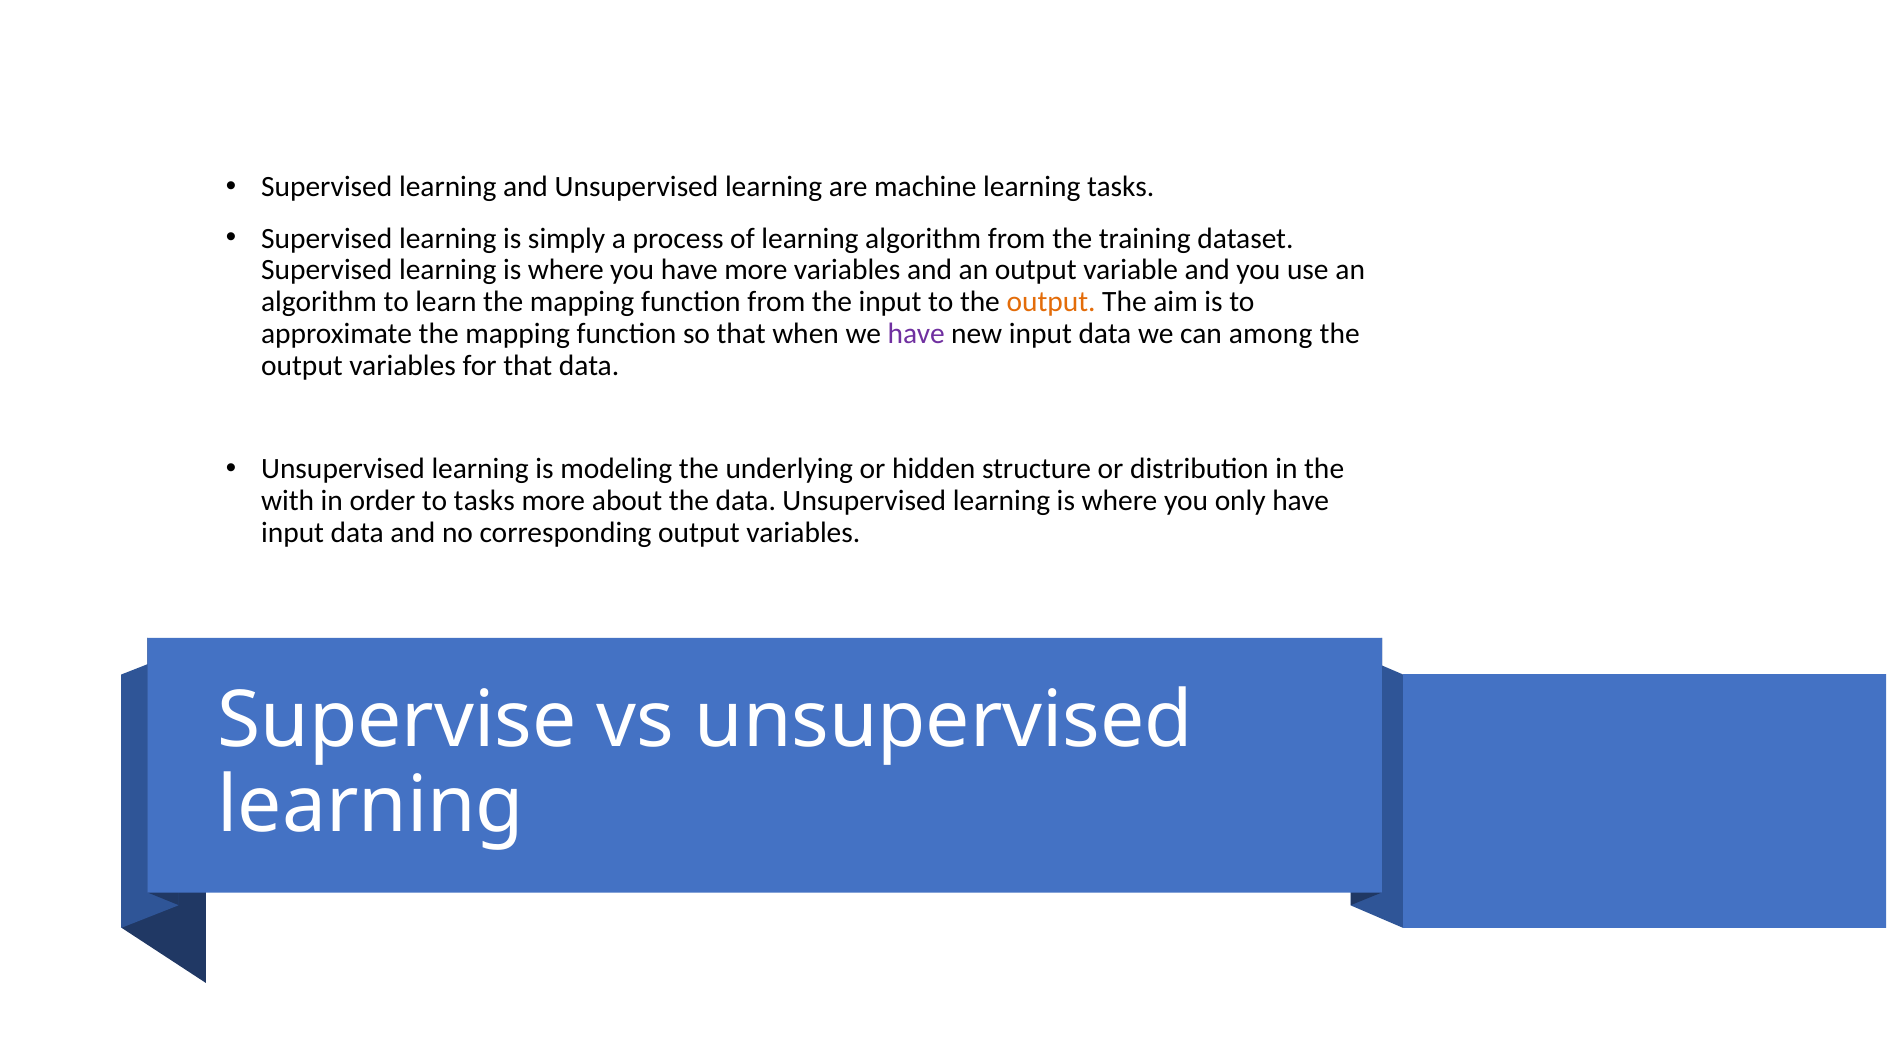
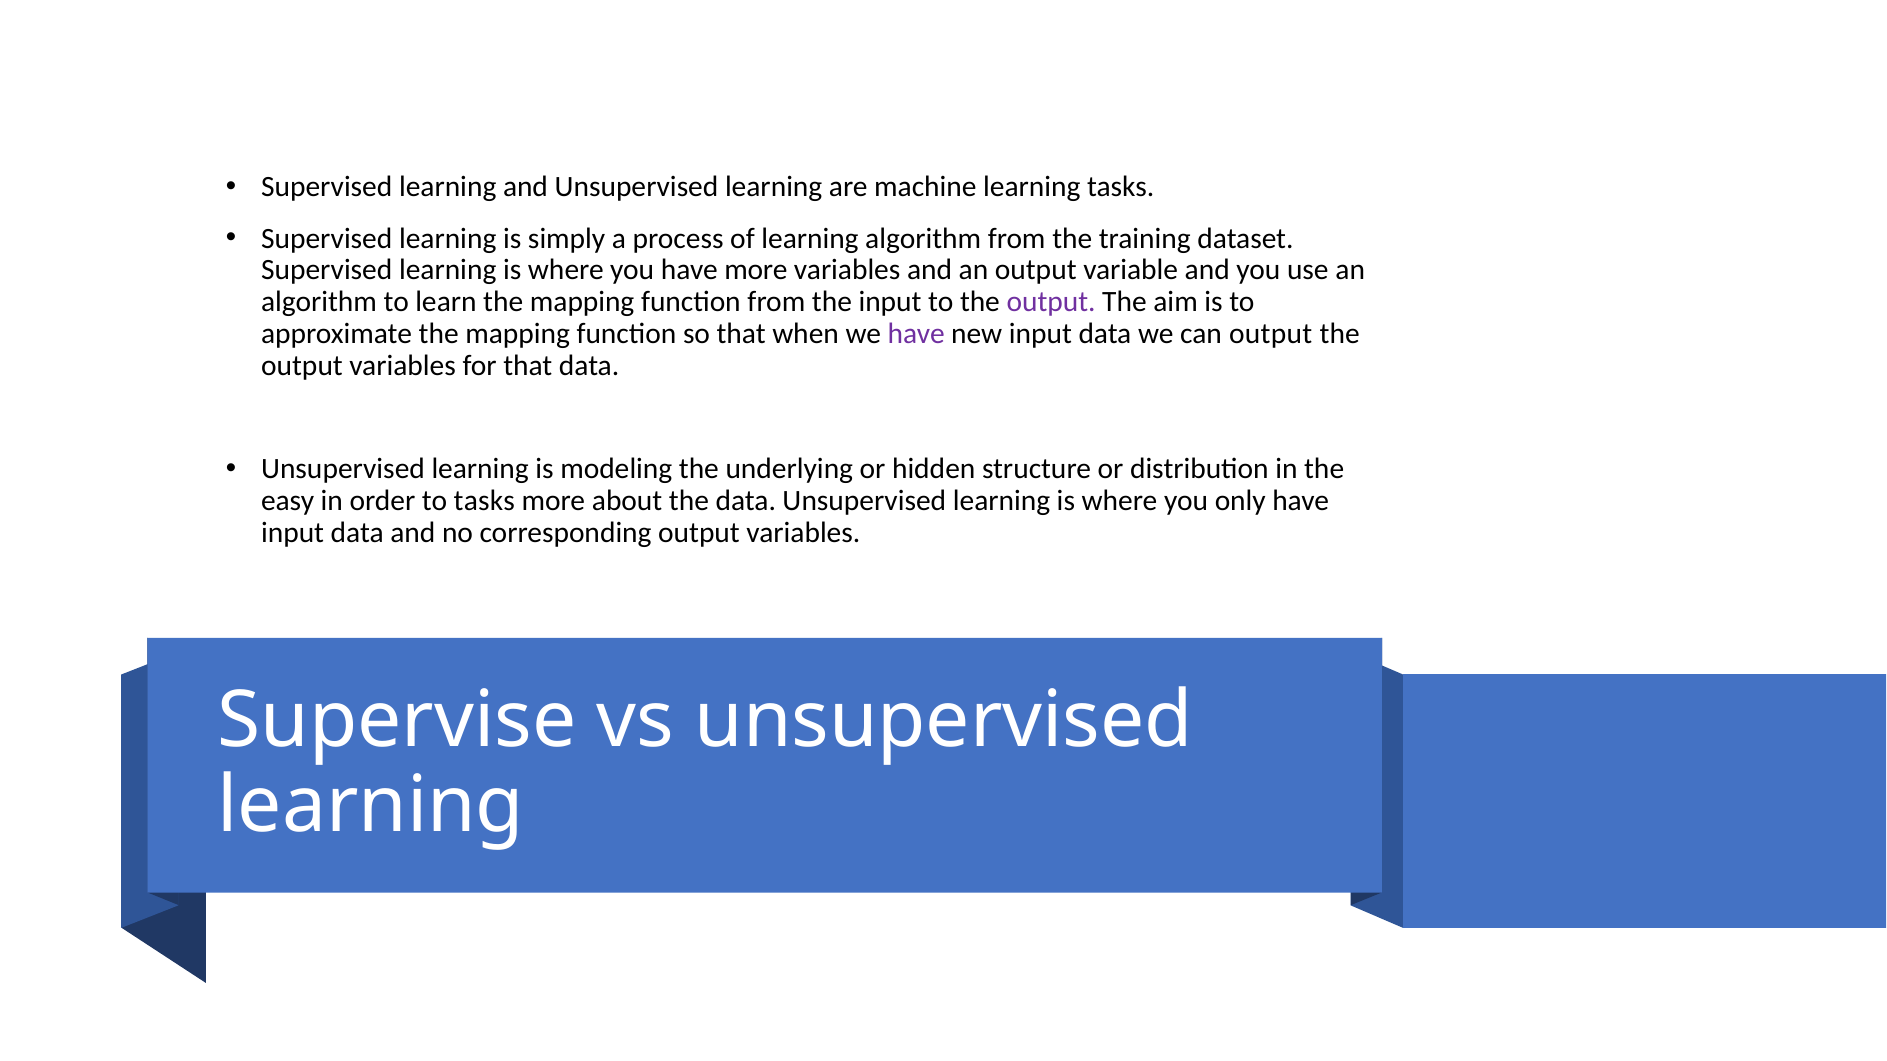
output at (1051, 302) colour: orange -> purple
can among: among -> output
with: with -> easy
